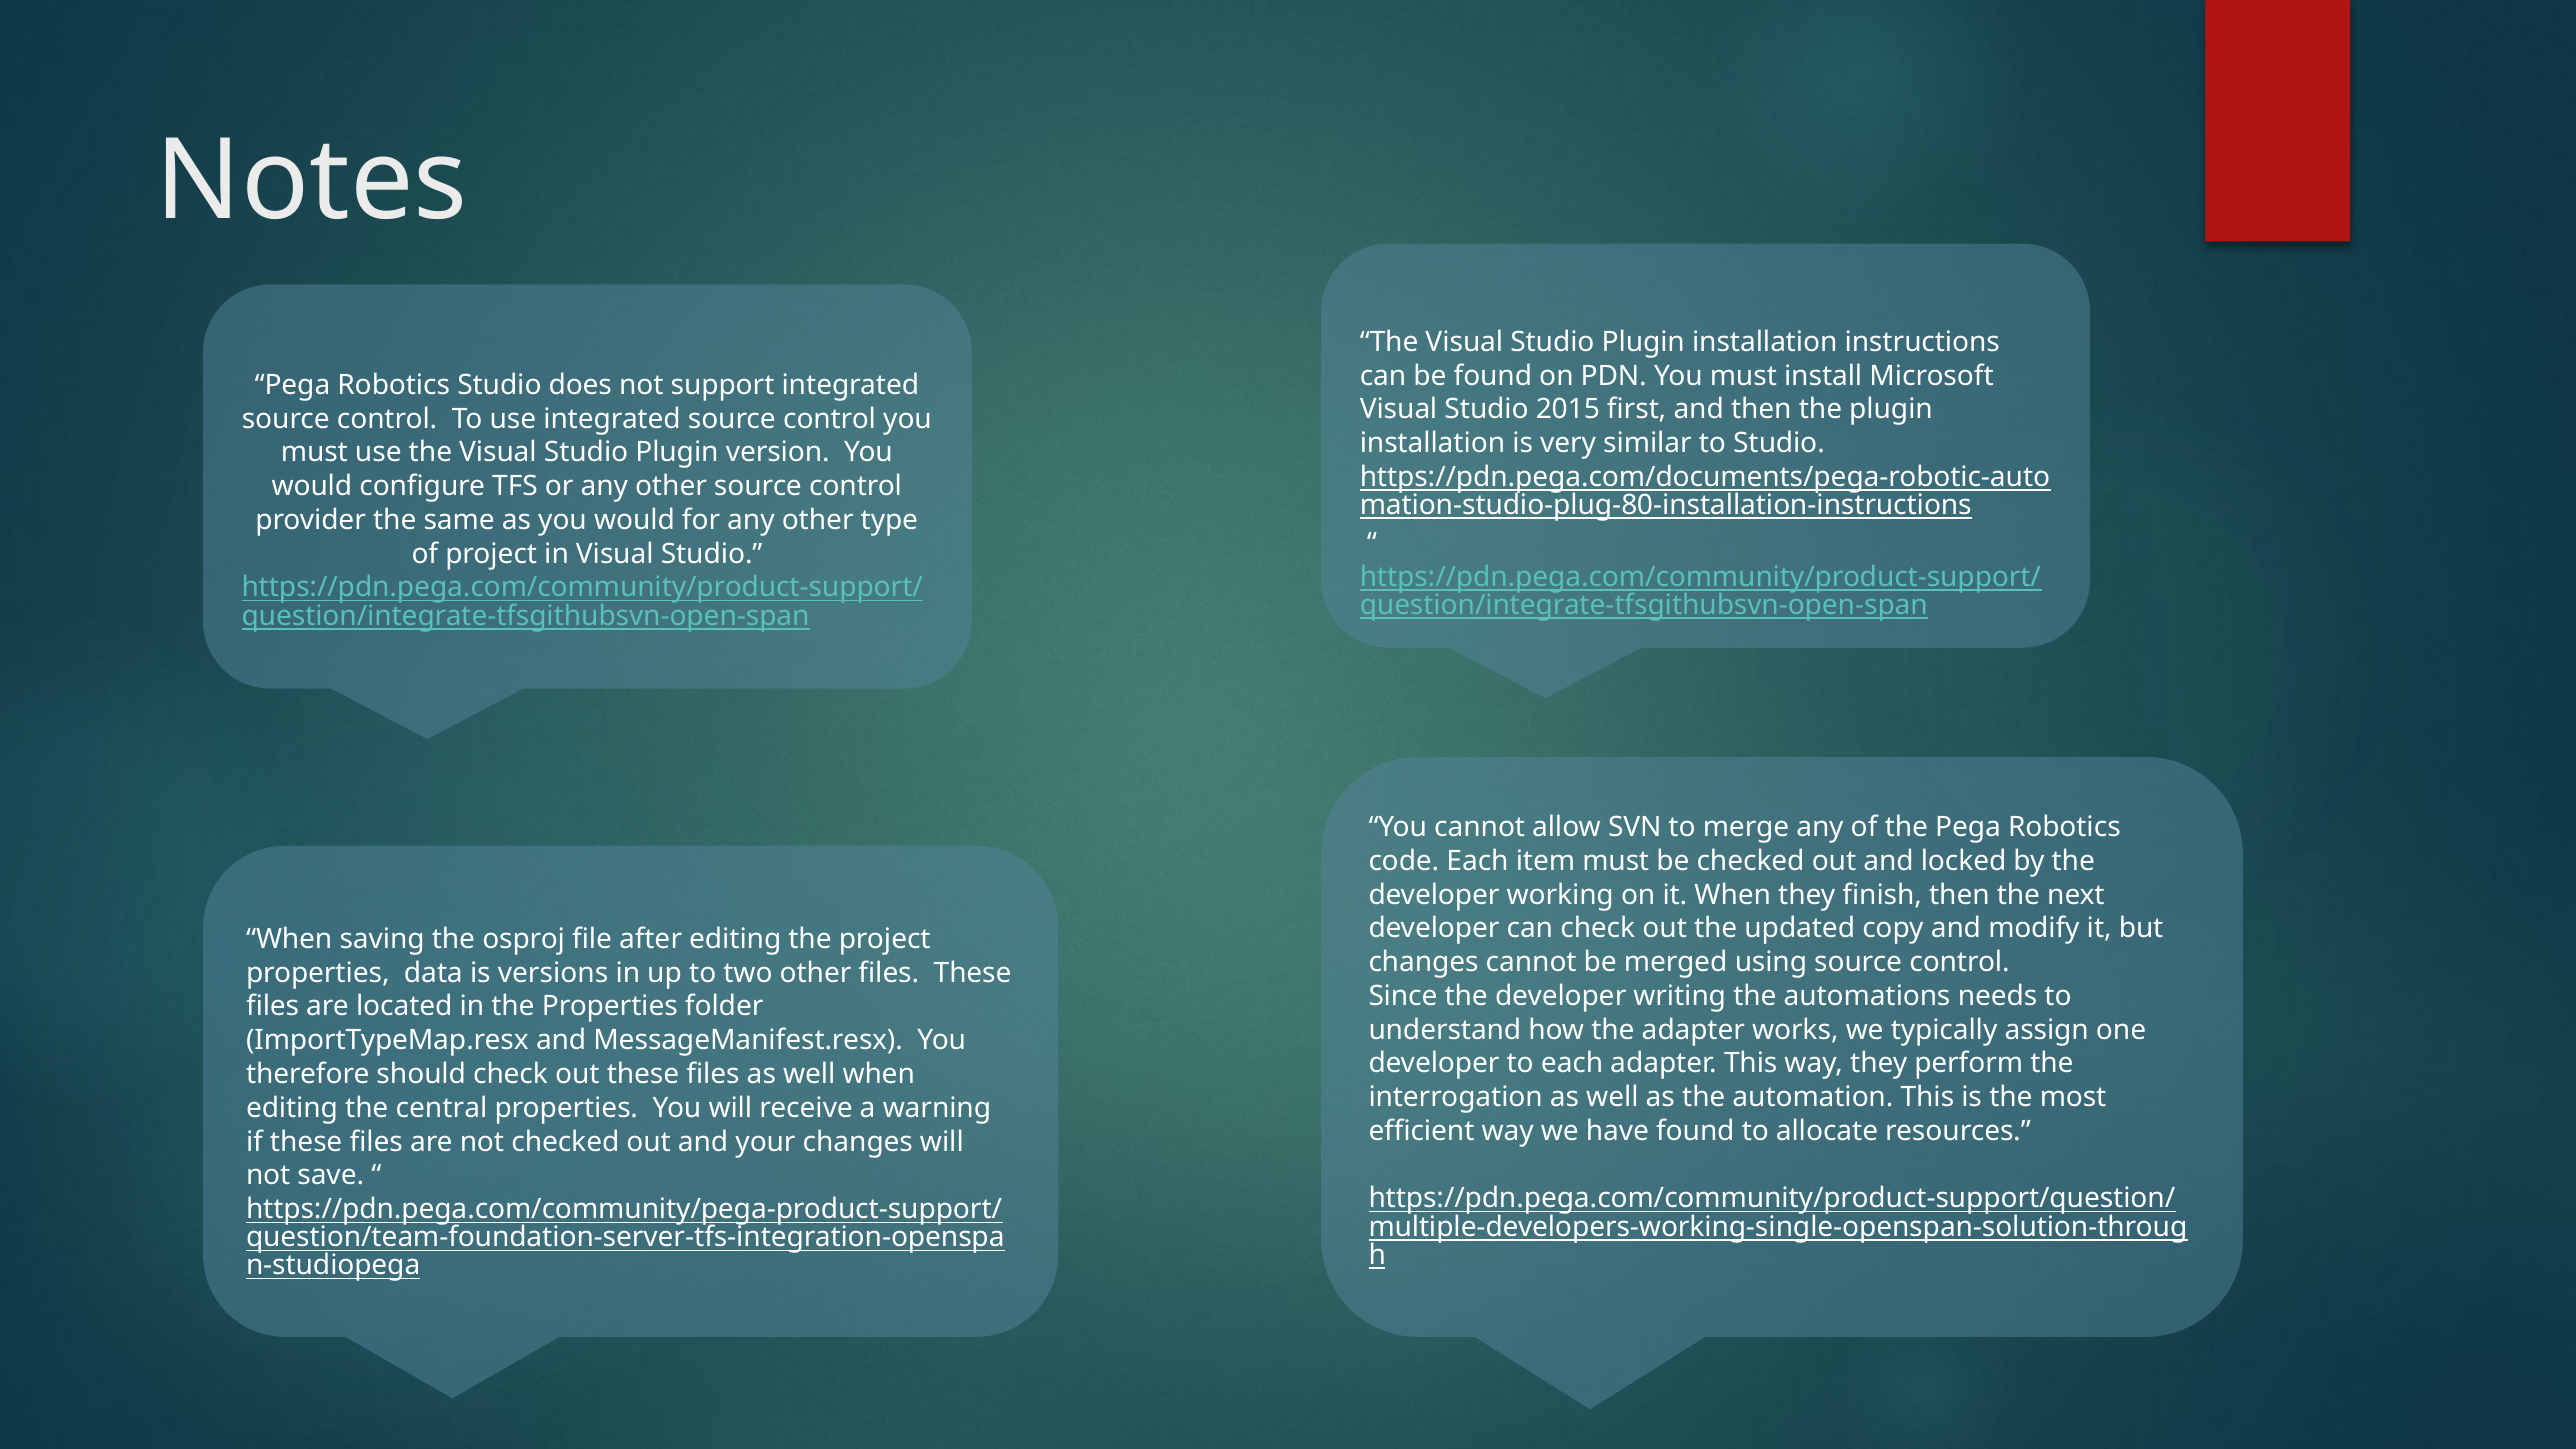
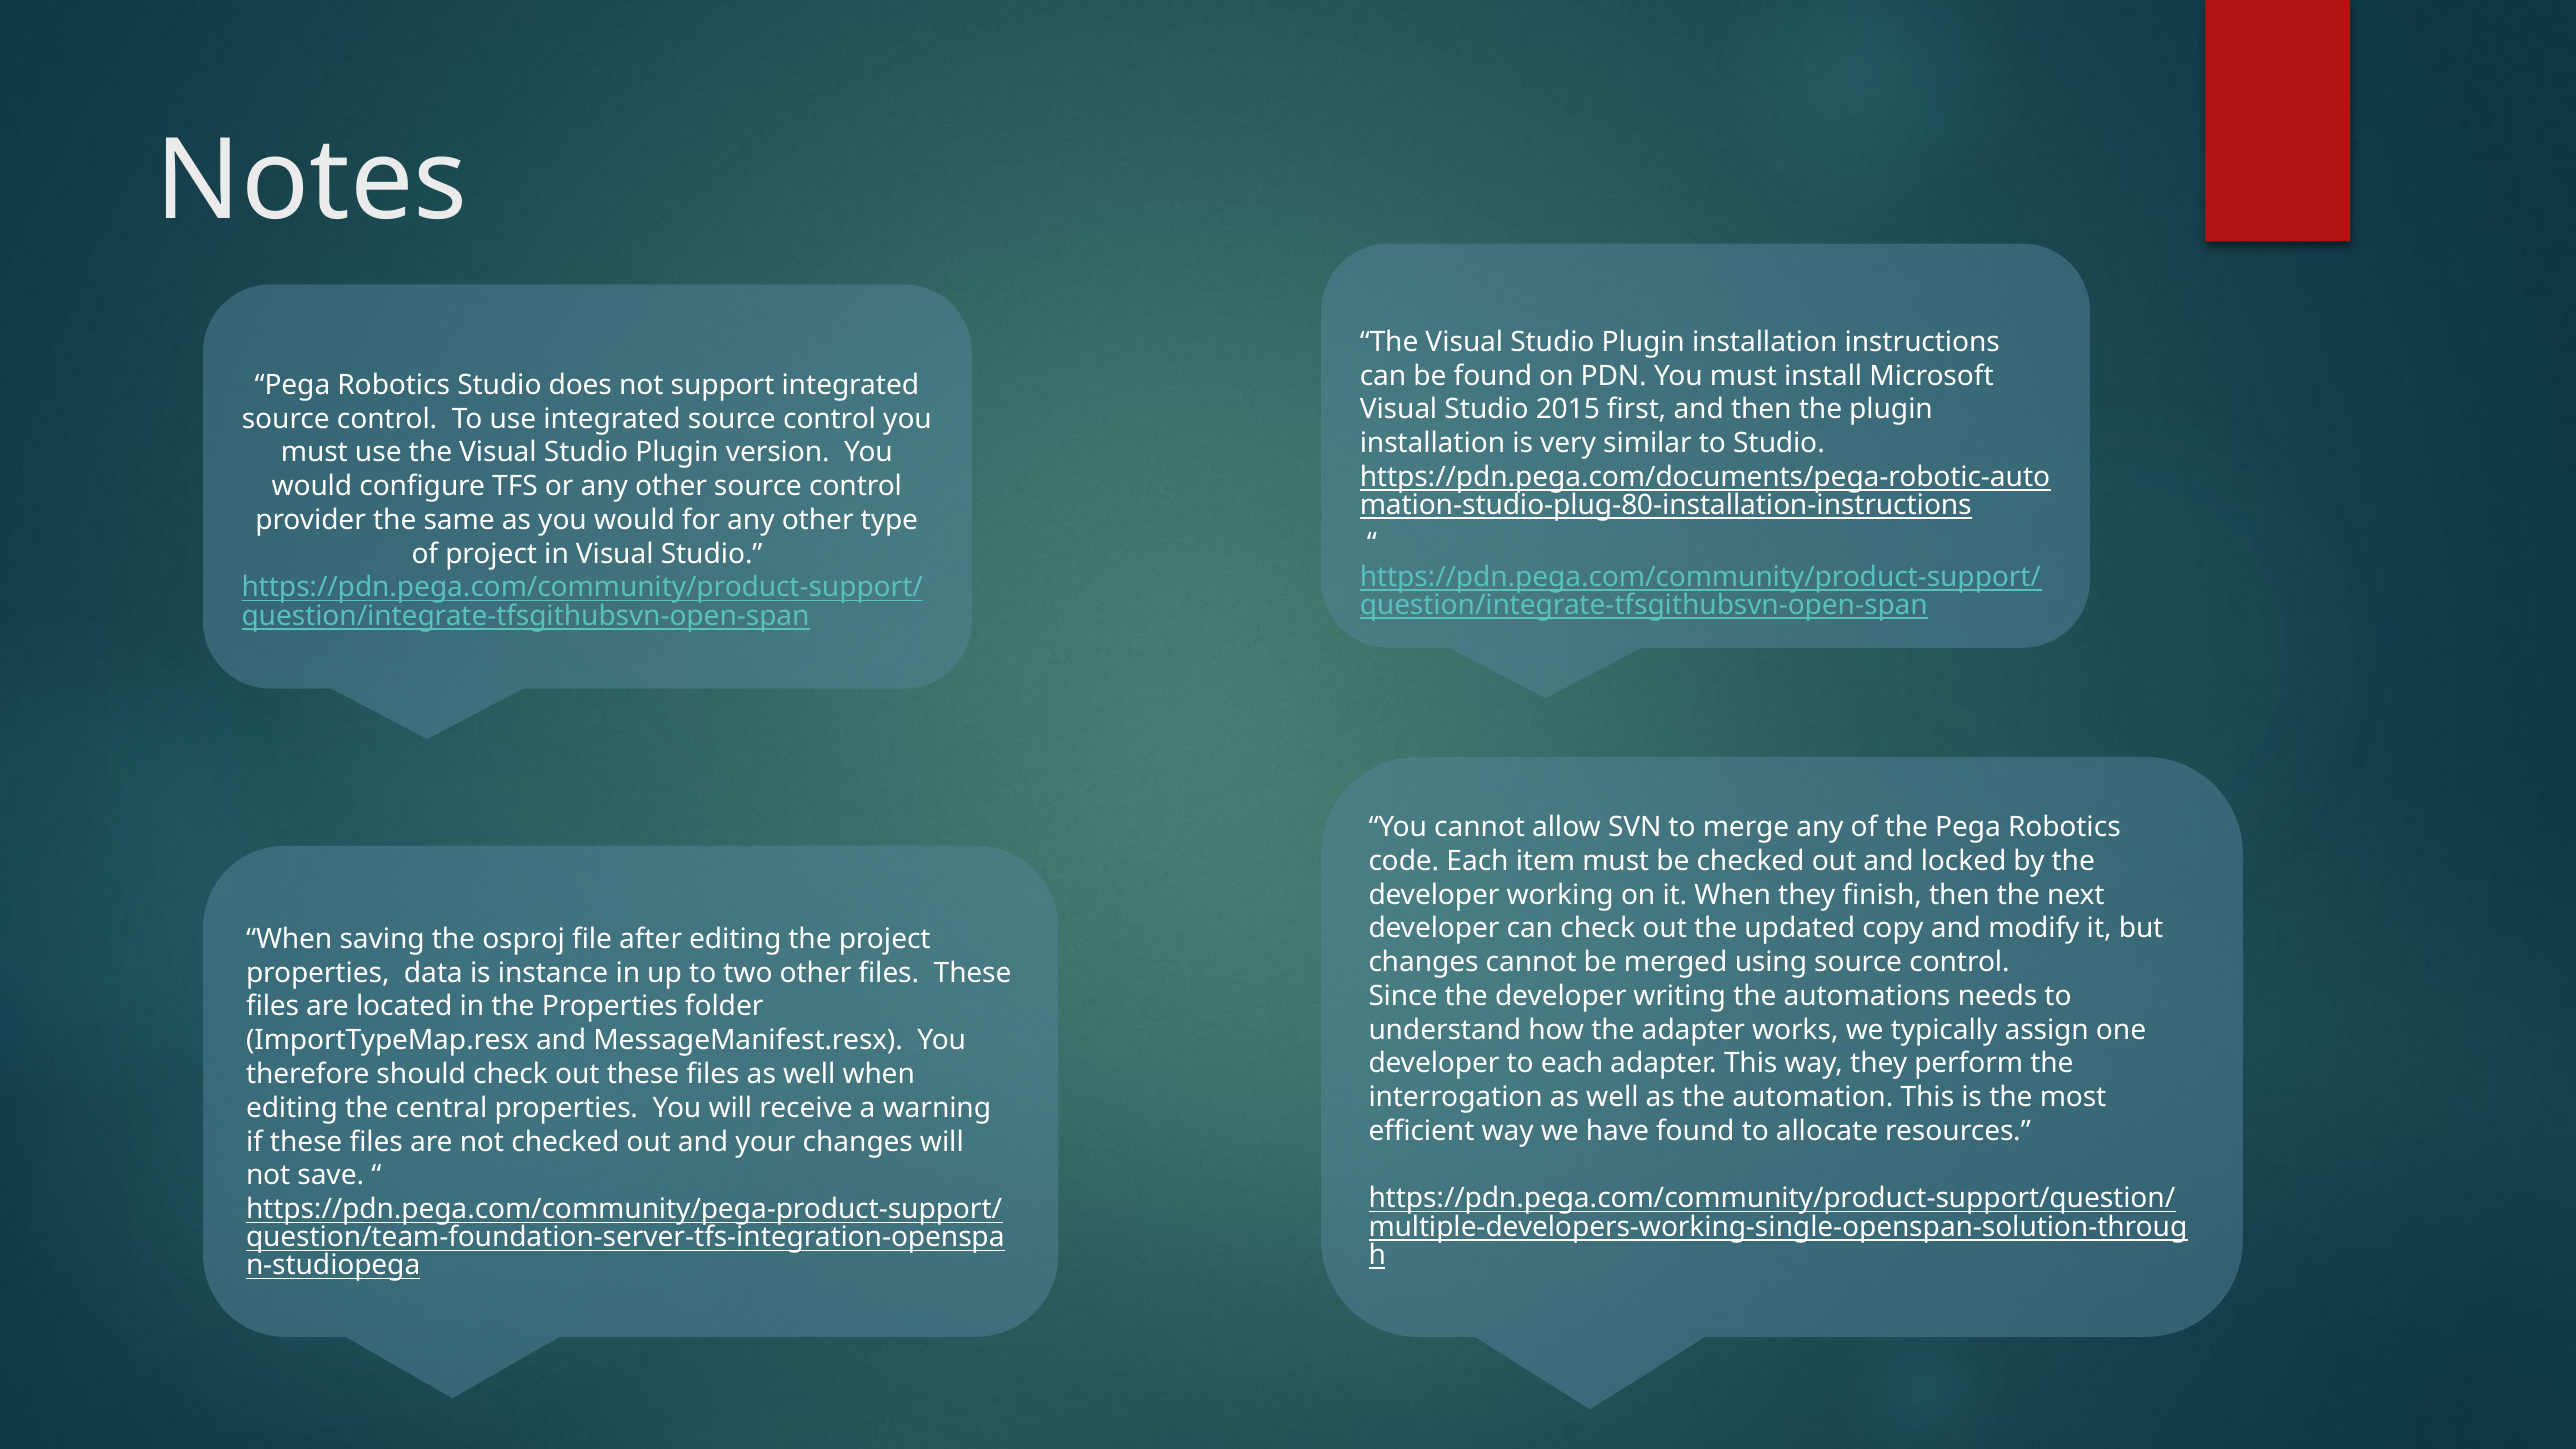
versions: versions -> instance
